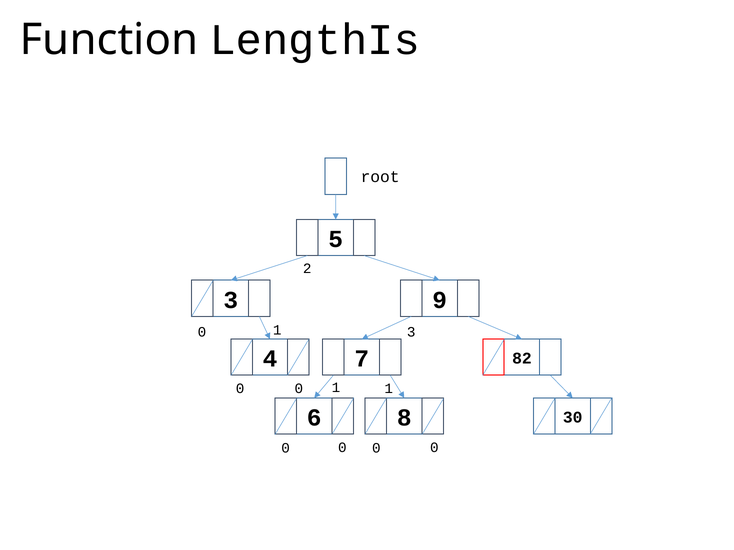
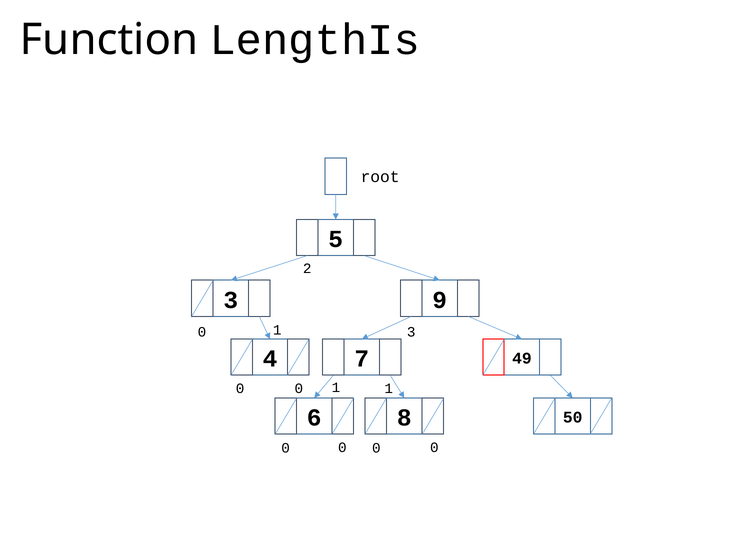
82: 82 -> 49
30: 30 -> 50
